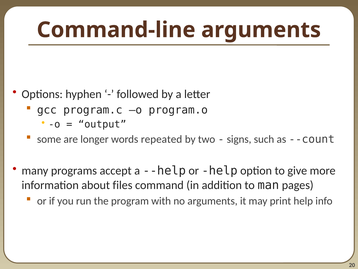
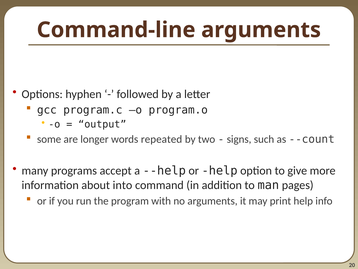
files: files -> into
